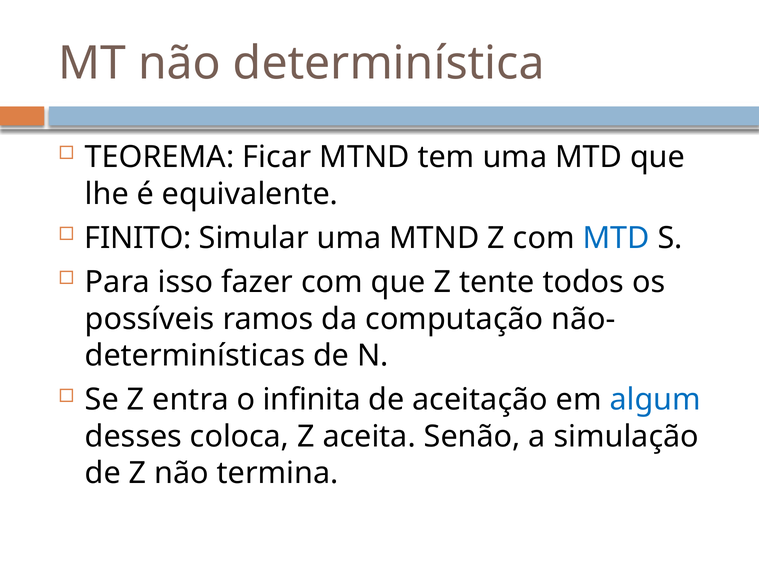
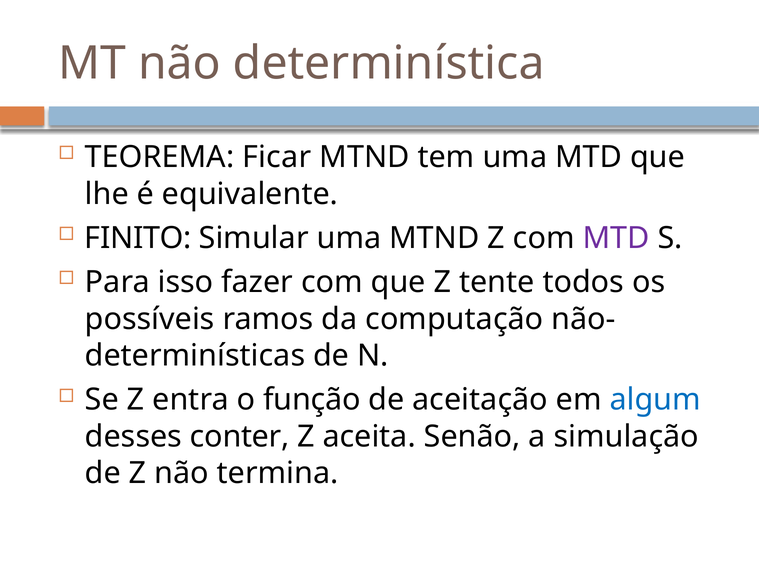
MTD at (616, 238) colour: blue -> purple
infinita: infinita -> função
coloca: coloca -> conter
